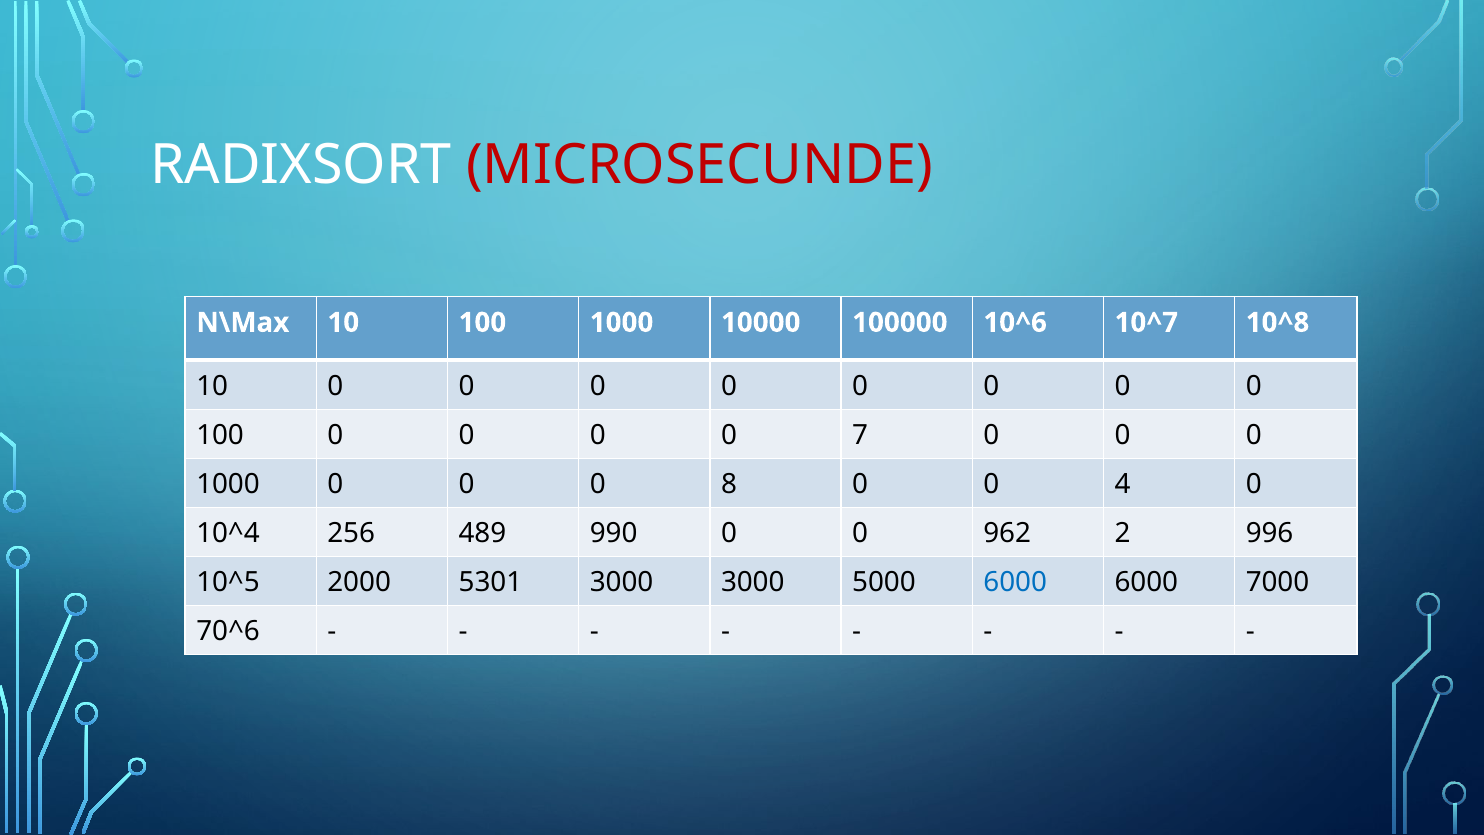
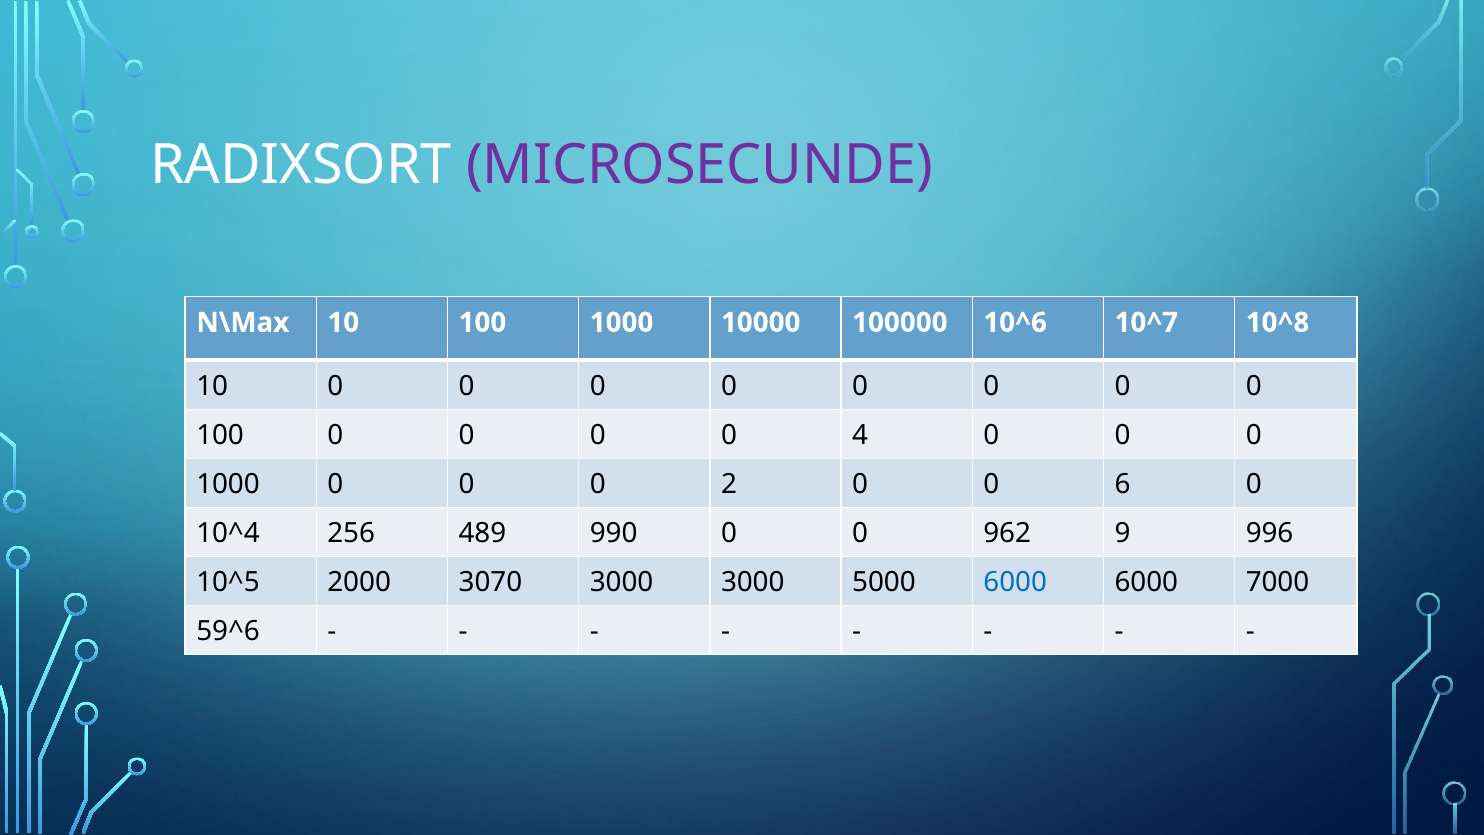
MICROSECUNDE colour: red -> purple
7: 7 -> 4
8: 8 -> 2
4: 4 -> 6
2: 2 -> 9
5301: 5301 -> 3070
70^6: 70^6 -> 59^6
